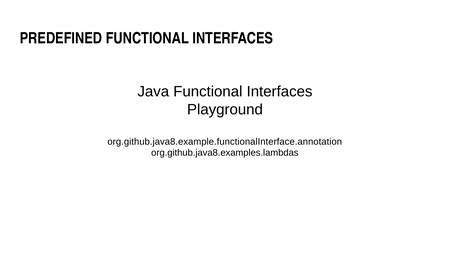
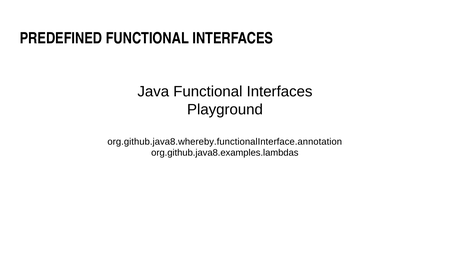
org.github.java8.example.functionalInterface.annotation: org.github.java8.example.functionalInterface.annotation -> org.github.java8.whereby.functionalInterface.annotation
